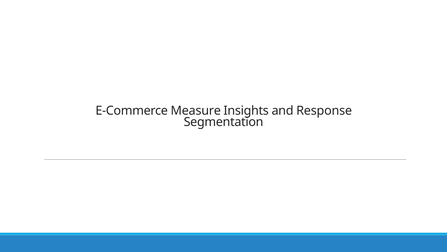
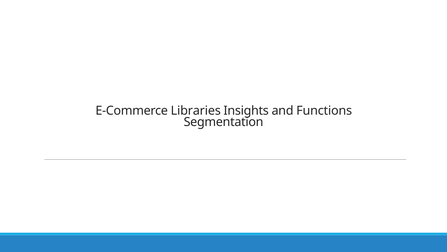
Measure: Measure -> Libraries
Response: Response -> Functions
